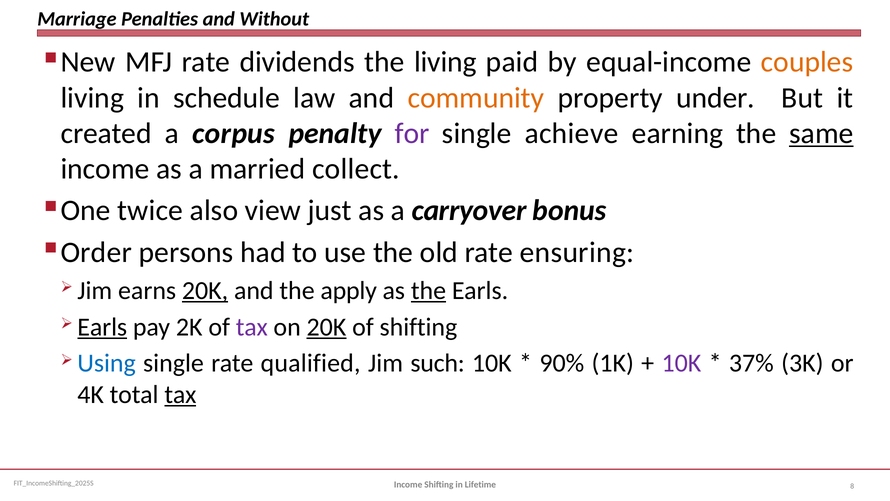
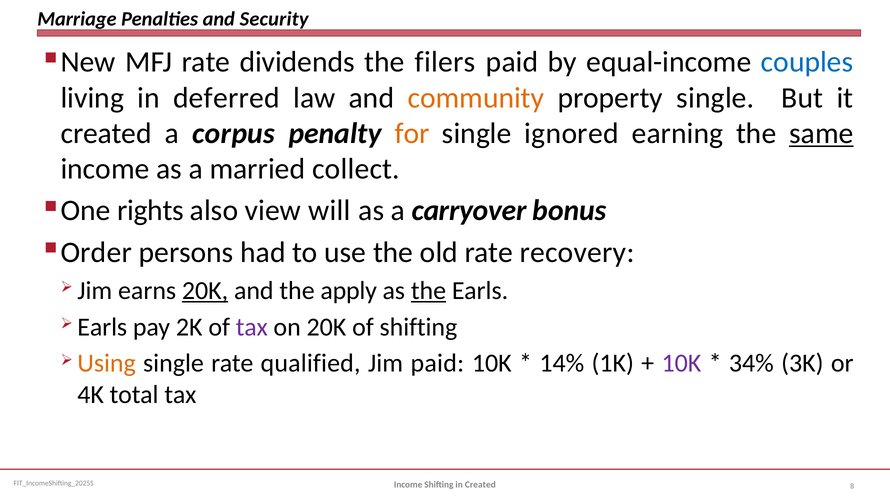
Without: Without -> Security
the living: living -> filers
couples colour: orange -> blue
schedule: schedule -> deferred
property under: under -> single
for colour: purple -> orange
achieve: achieve -> ignored
twice: twice -> rights
just: just -> will
ensuring: ensuring -> recovery
Earls at (102, 327) underline: present -> none
20K at (326, 327) underline: present -> none
Using colour: blue -> orange
Jim such: such -> paid
90%: 90% -> 14%
37%: 37% -> 34%
tax at (180, 394) underline: present -> none
in Lifetime: Lifetime -> Created
